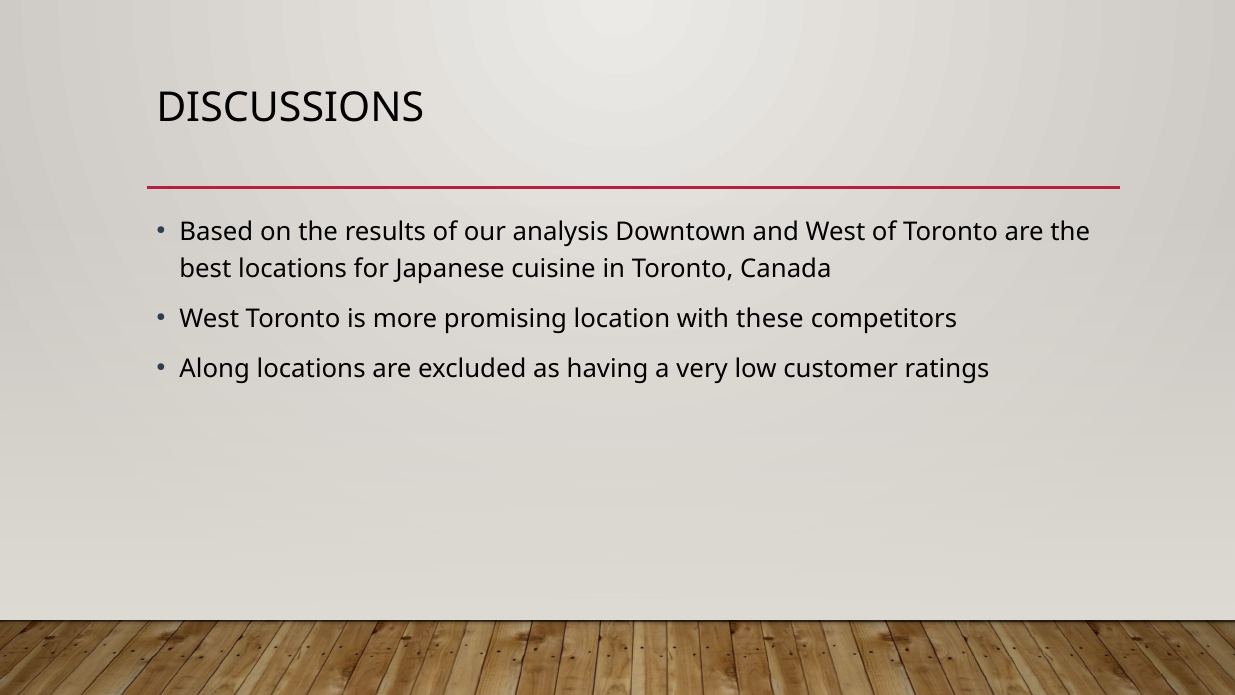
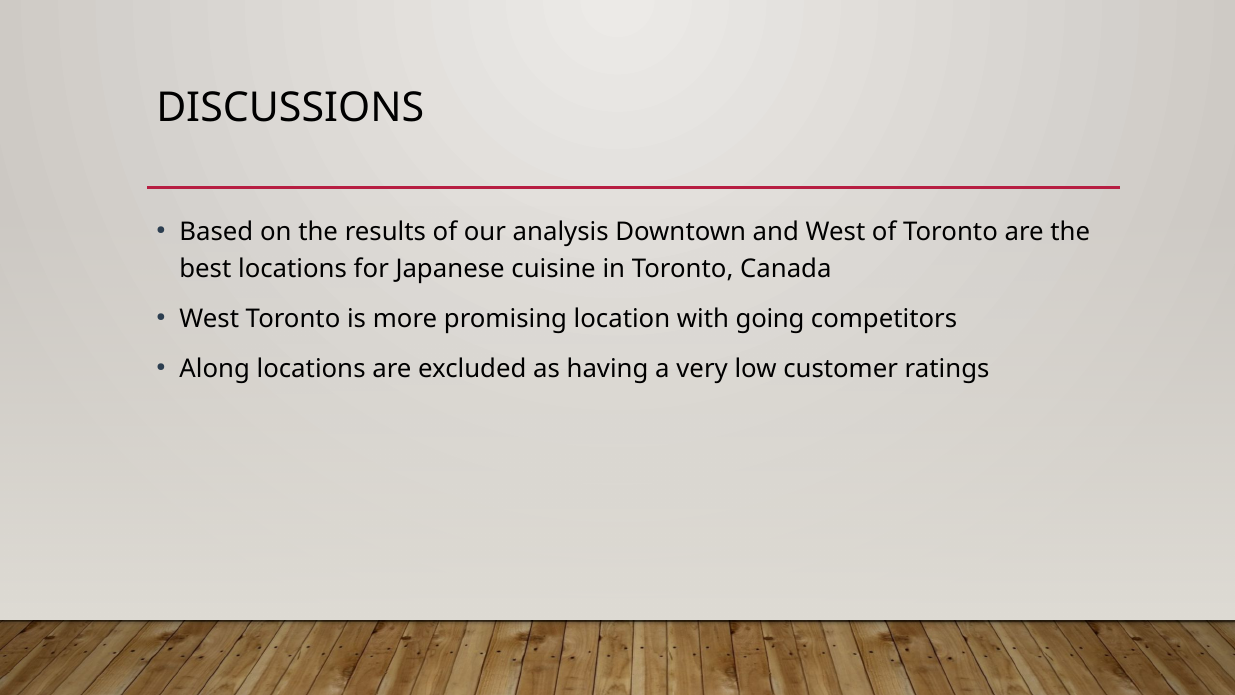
these: these -> going
